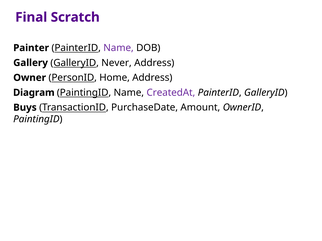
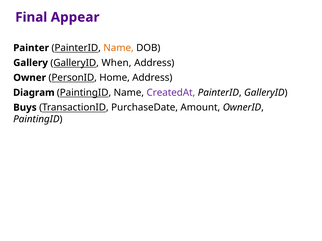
Scratch: Scratch -> Appear
Name at (119, 48) colour: purple -> orange
Never: Never -> When
